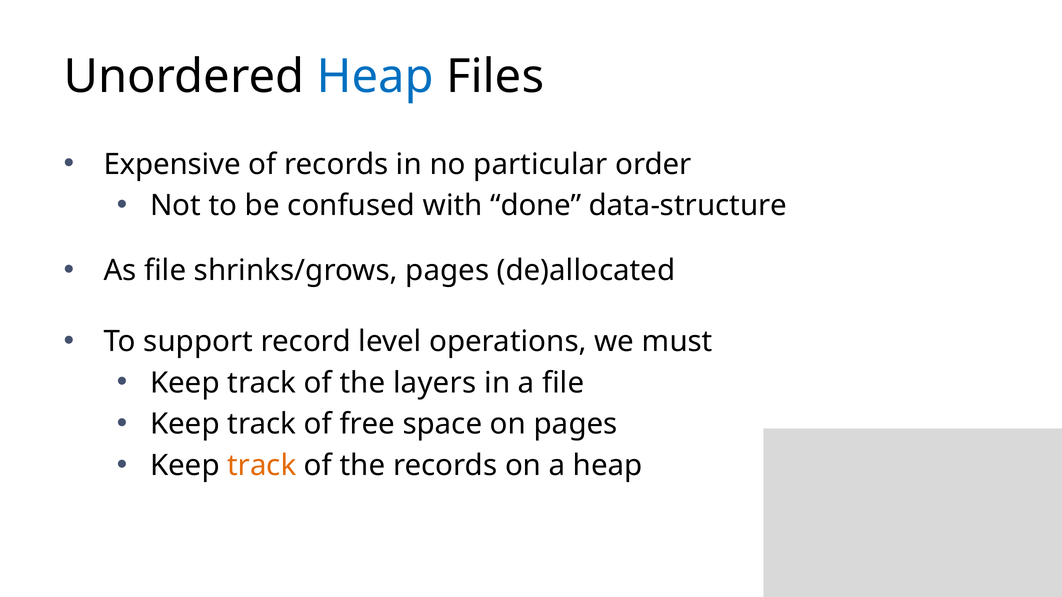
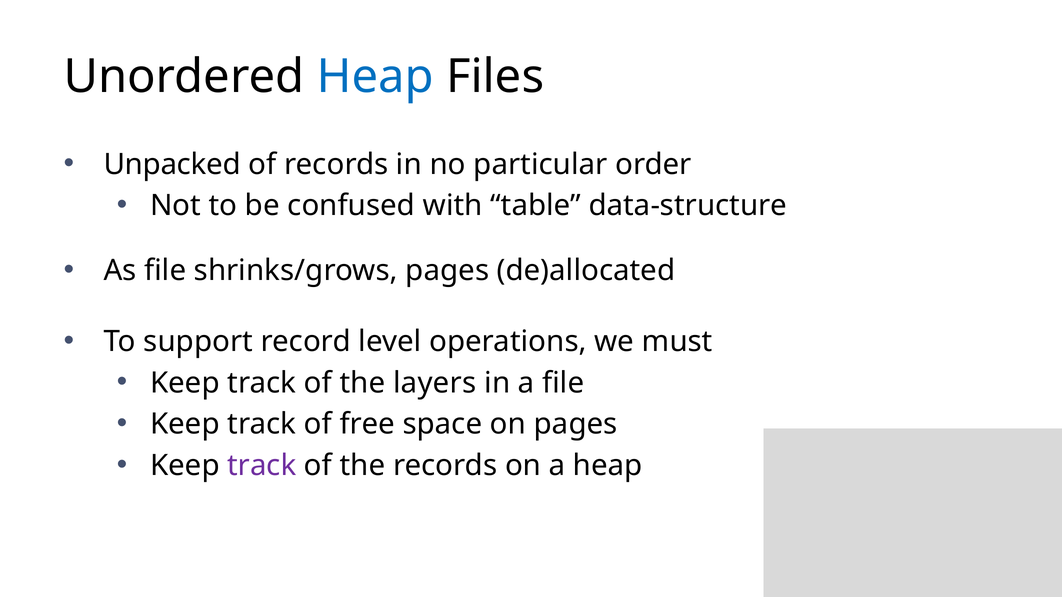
Expensive: Expensive -> Unpacked
done: done -> table
track at (262, 466) colour: orange -> purple
